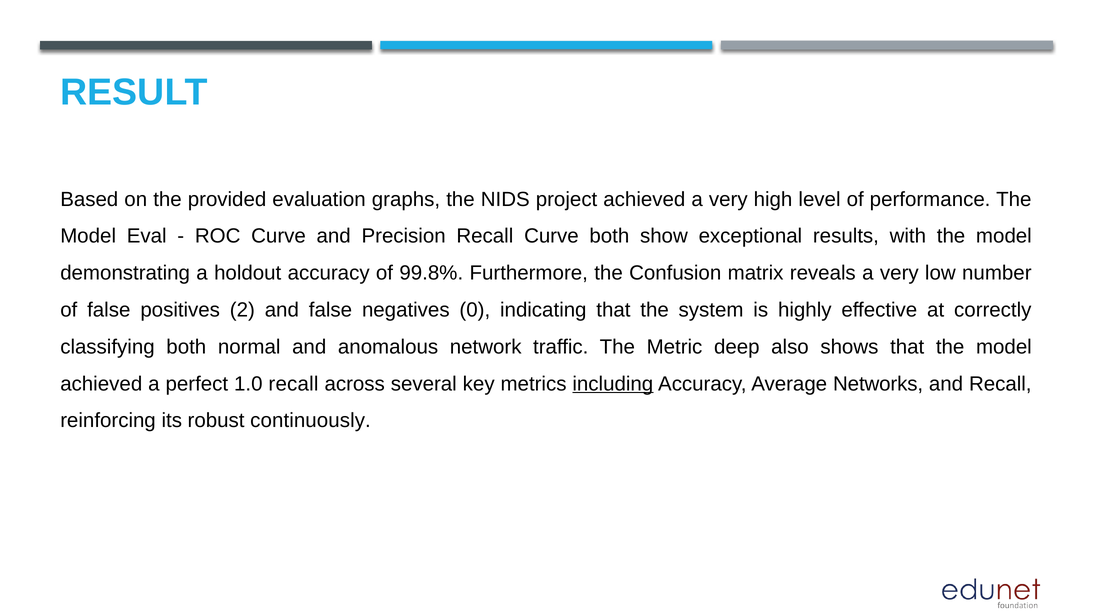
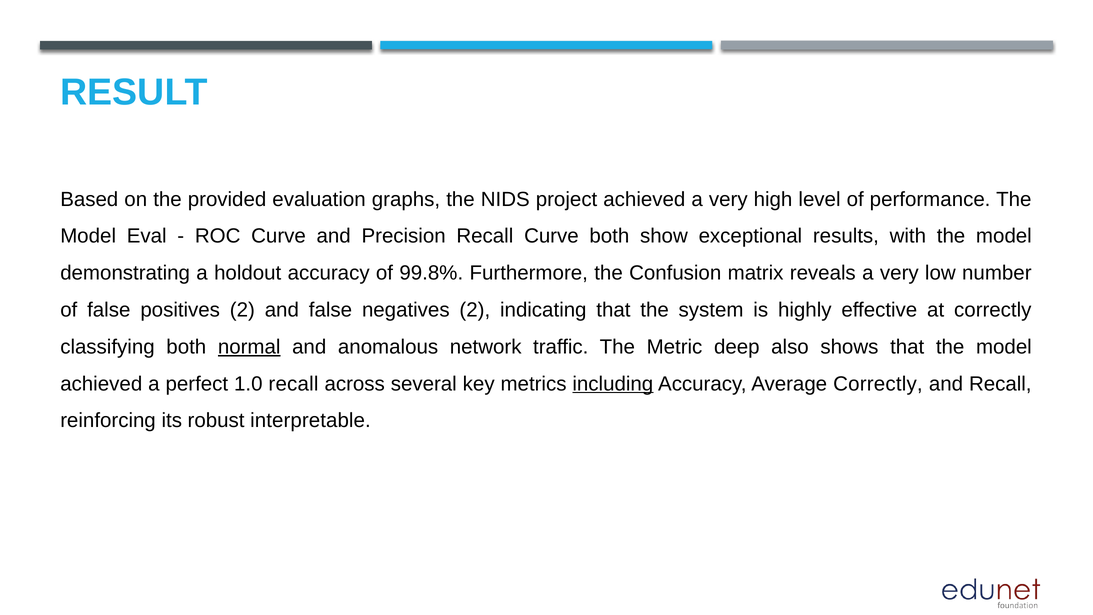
negatives 0: 0 -> 2
normal underline: none -> present
Average Networks: Networks -> Correctly
continuously: continuously -> interpretable
